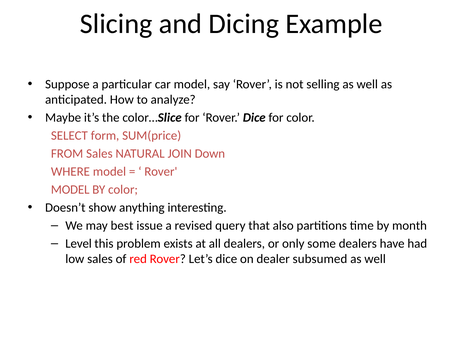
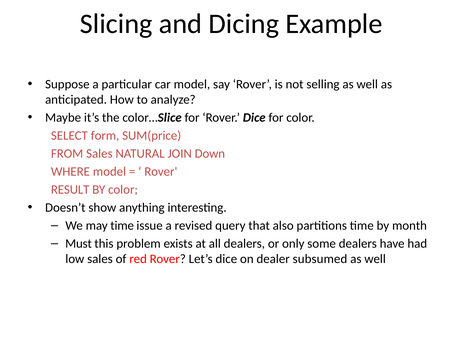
MODEL at (70, 190): MODEL -> RESULT
may best: best -> time
Level: Level -> Must
